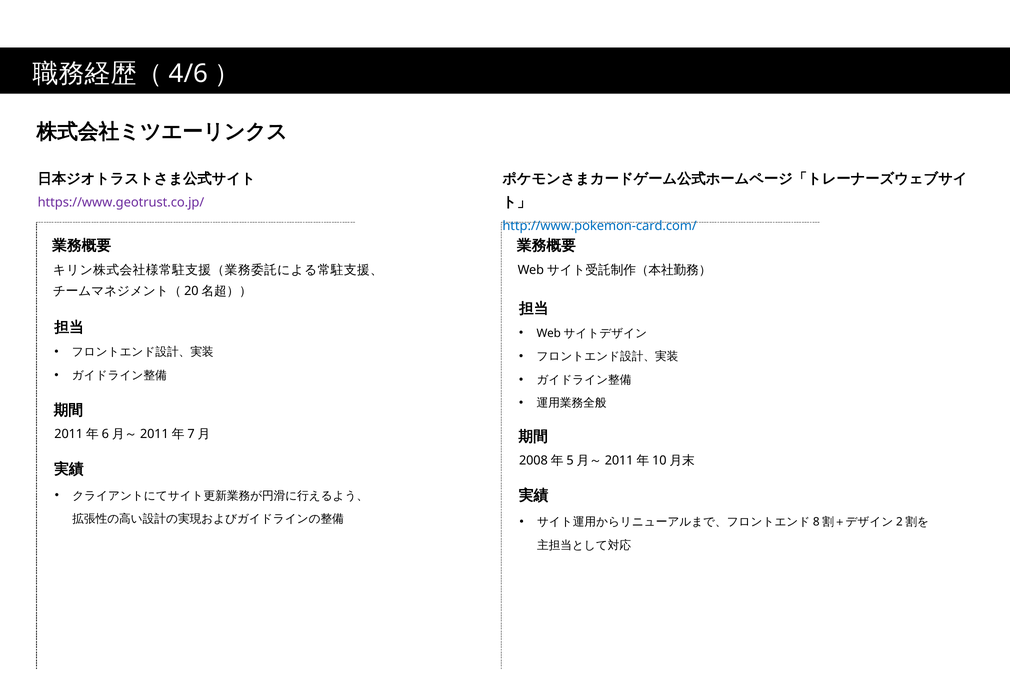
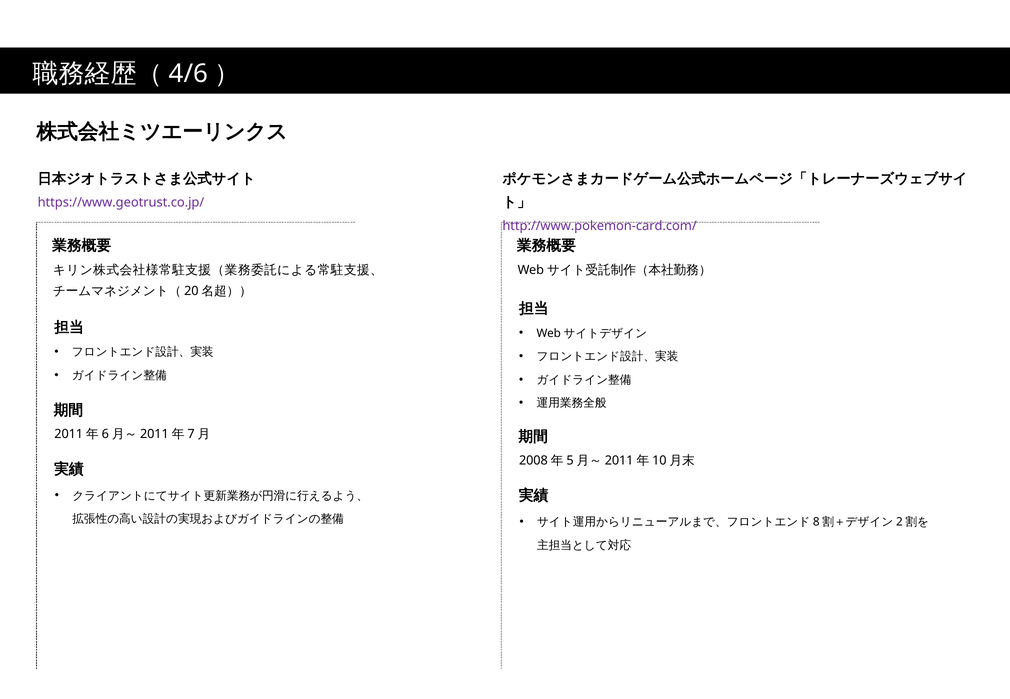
http://www.pokemon-card.com/ colour: blue -> purple
